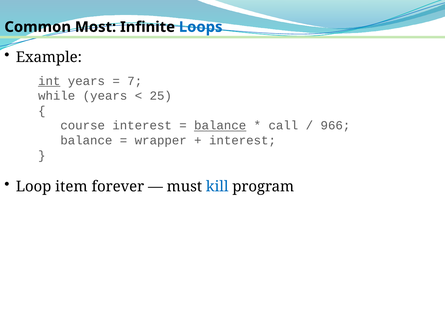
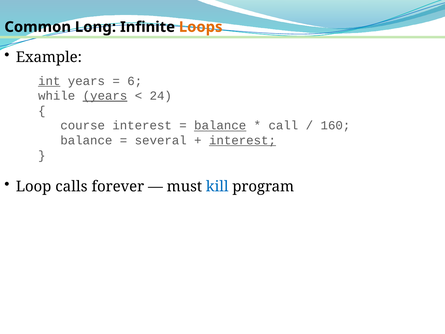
Most: Most -> Long
Loops colour: blue -> orange
7: 7 -> 6
years at (105, 96) underline: none -> present
25: 25 -> 24
966: 966 -> 160
wrapper: wrapper -> several
interest at (243, 140) underline: none -> present
item: item -> calls
